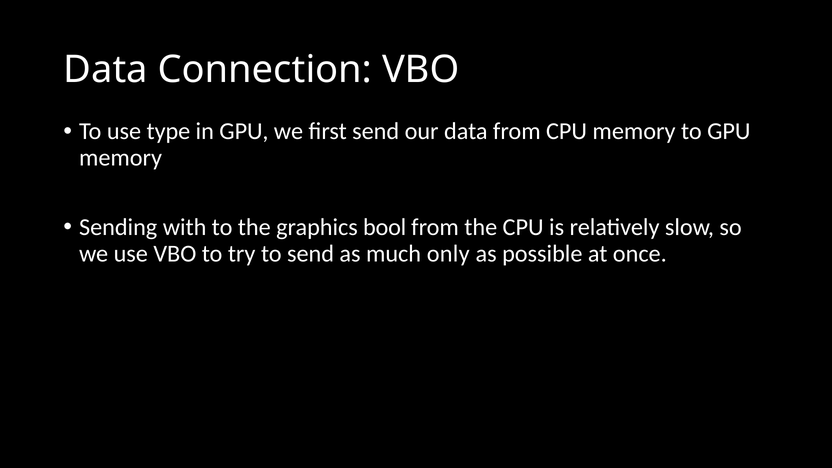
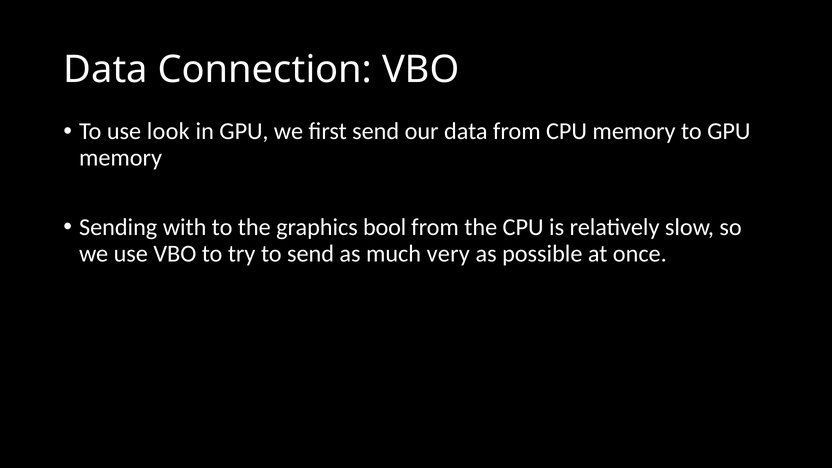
type: type -> look
only: only -> very
